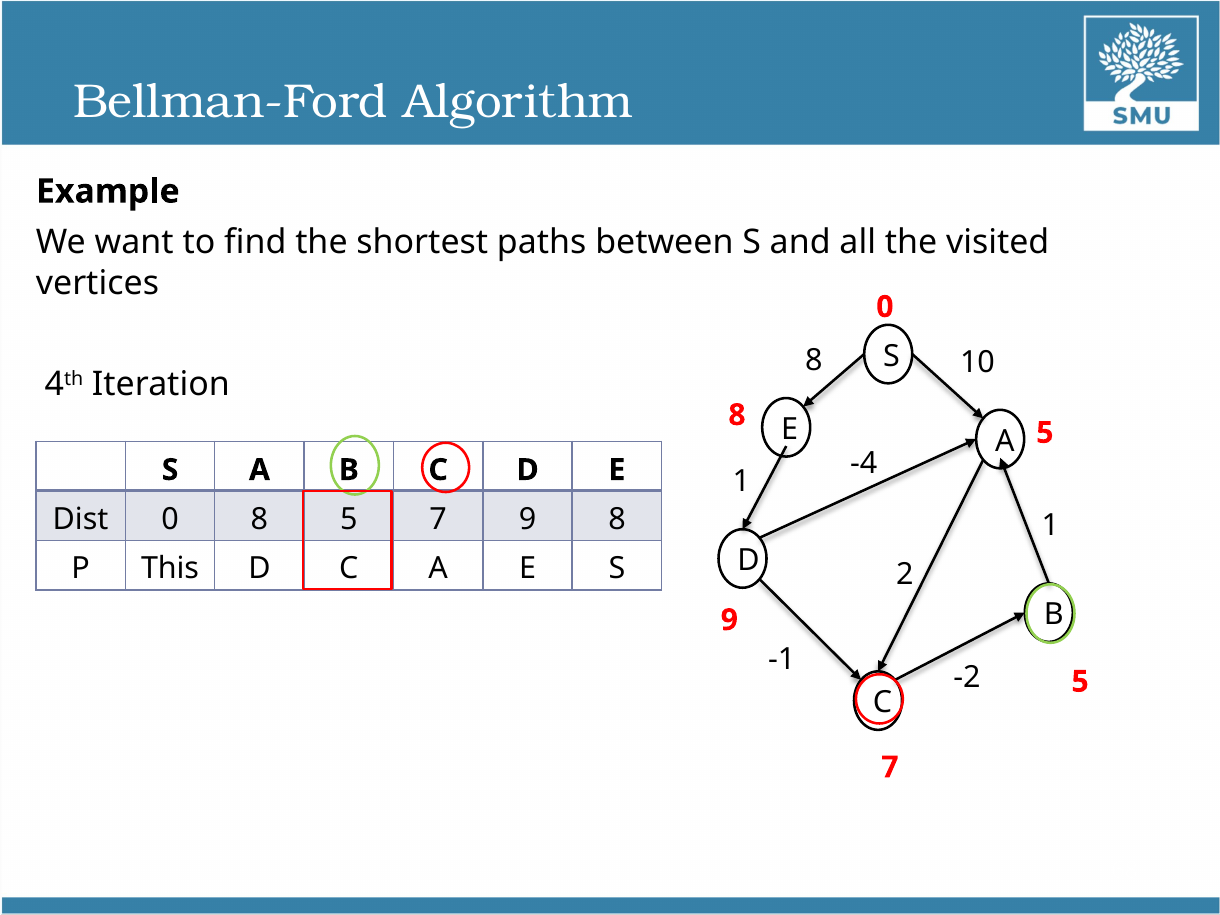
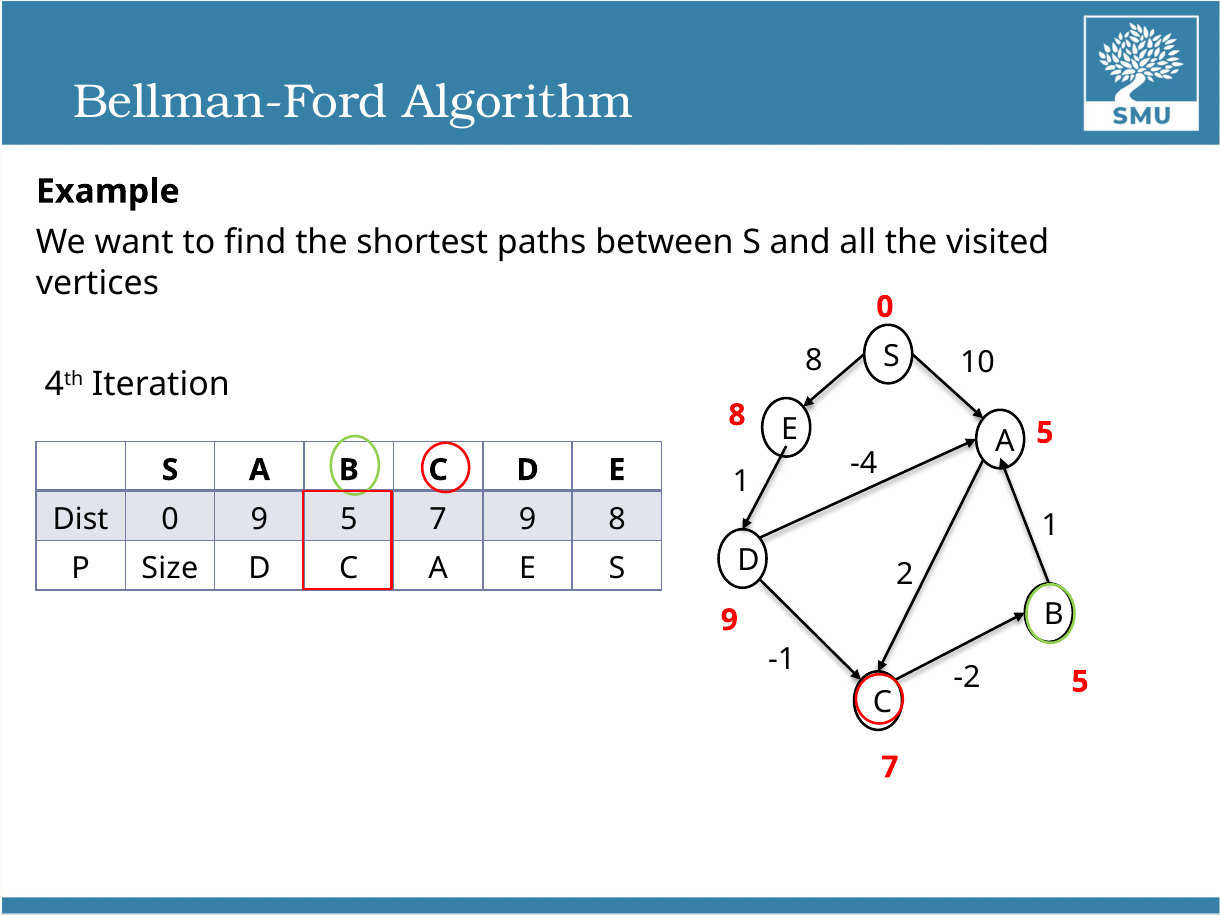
0 8: 8 -> 9
This: This -> Size
